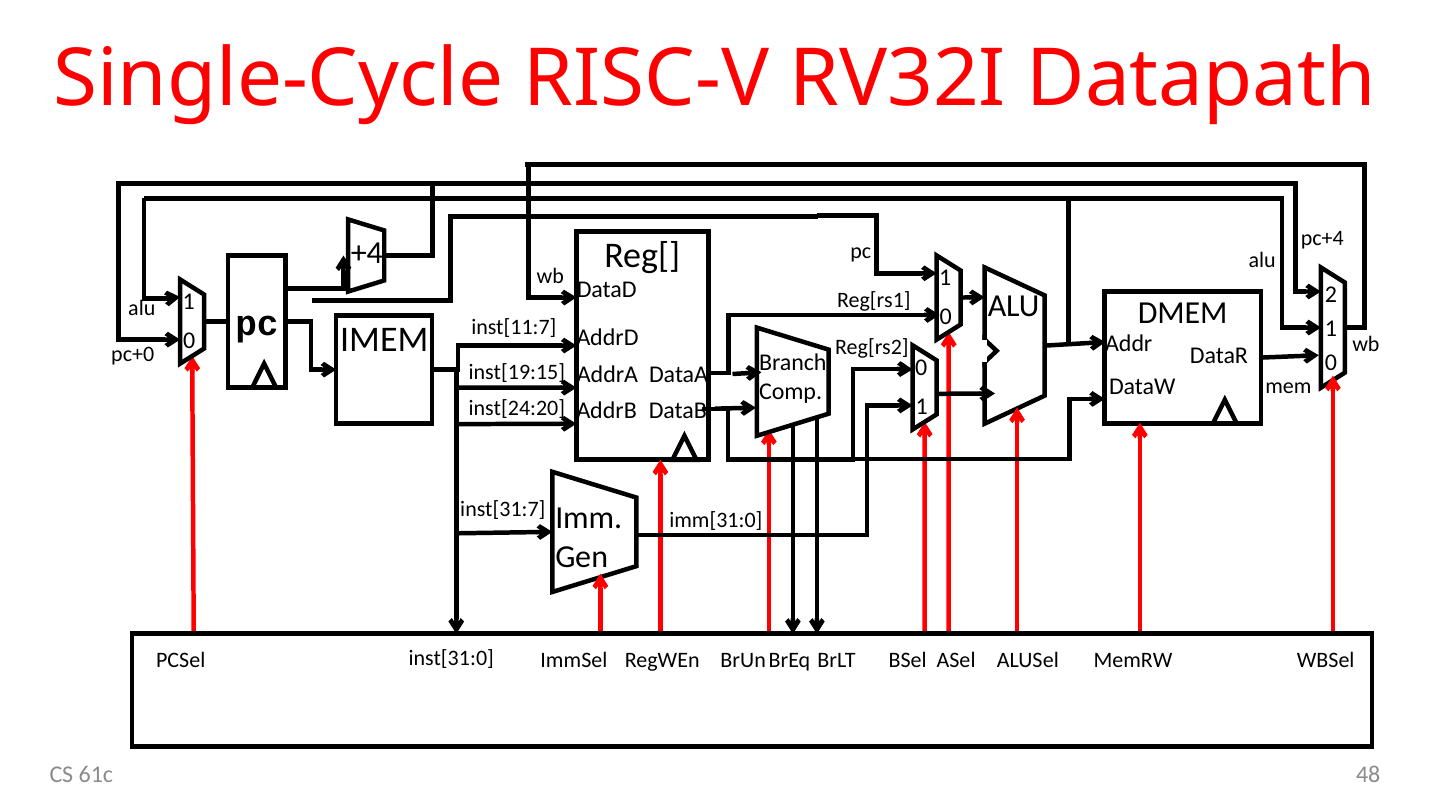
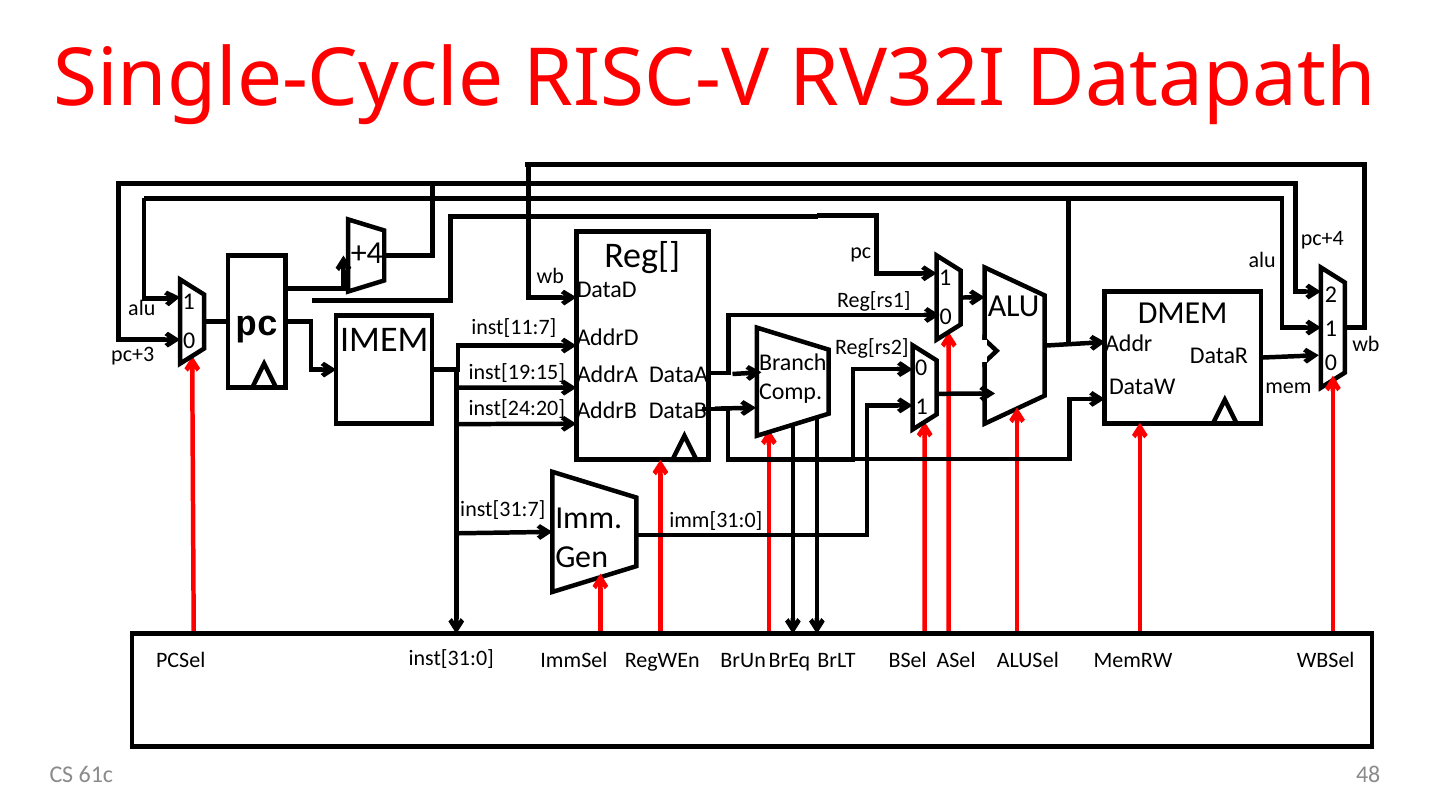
pc+0: pc+0 -> pc+3
